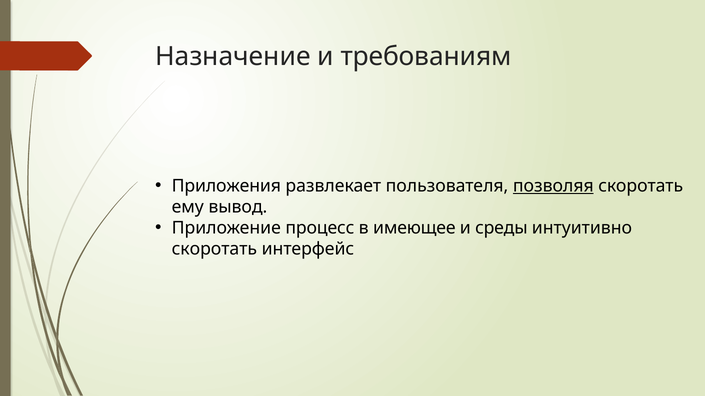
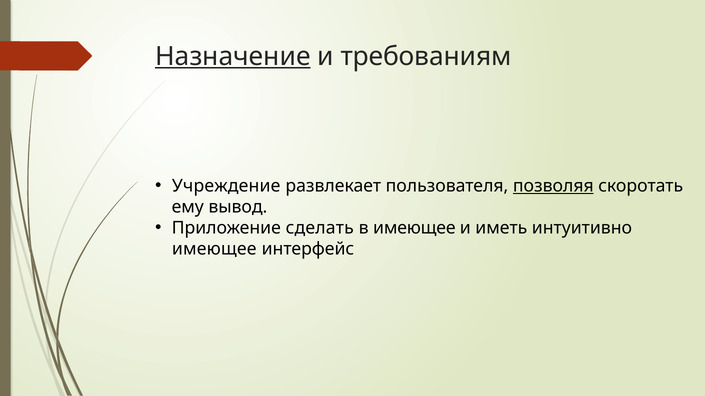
Назначение underline: none -> present
Приложения: Приложения -> Учреждение
процесс: процесс -> сделать
среды: среды -> иметь
скоротать at (214, 249): скоротать -> имеющее
